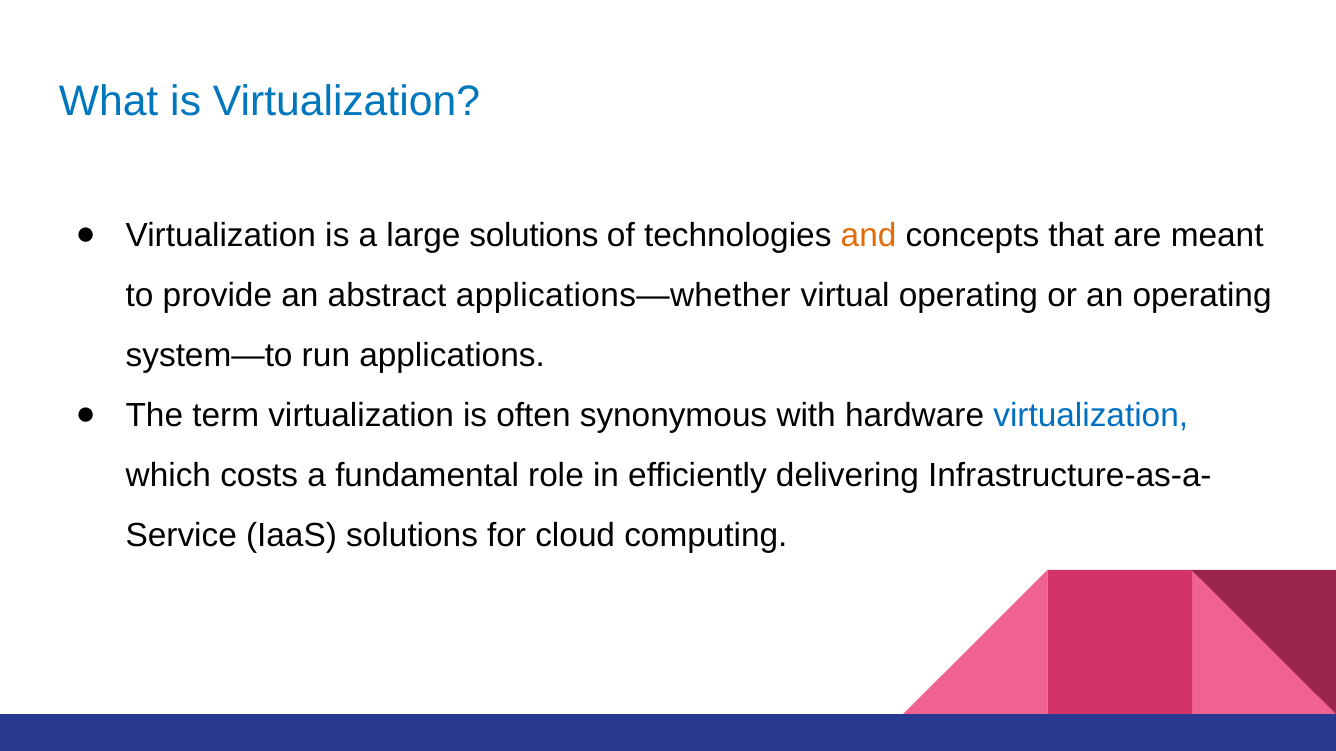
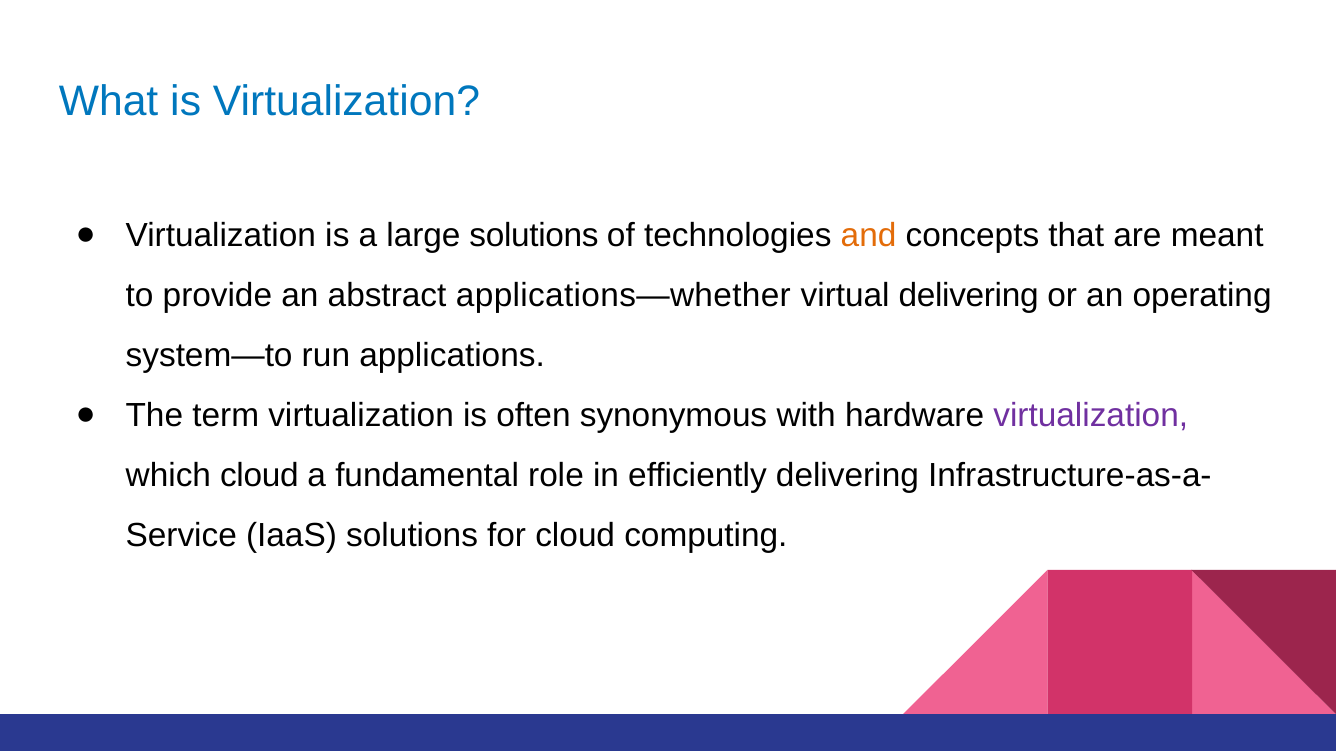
virtual operating: operating -> delivering
virtualization at (1091, 416) colour: blue -> purple
which costs: costs -> cloud
